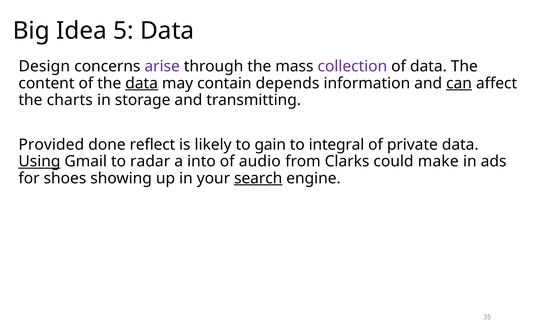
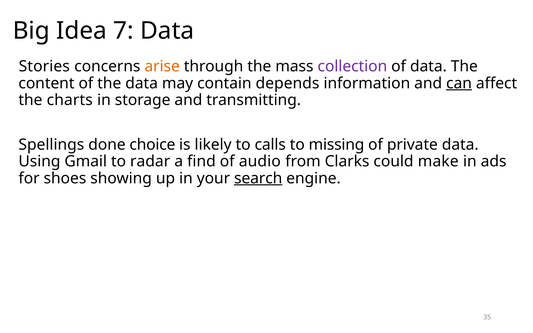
5: 5 -> 7
Design: Design -> Stories
arise colour: purple -> orange
data at (142, 83) underline: present -> none
Provided: Provided -> Spellings
reflect: reflect -> choice
gain: gain -> calls
integral: integral -> missing
Using underline: present -> none
into: into -> find
